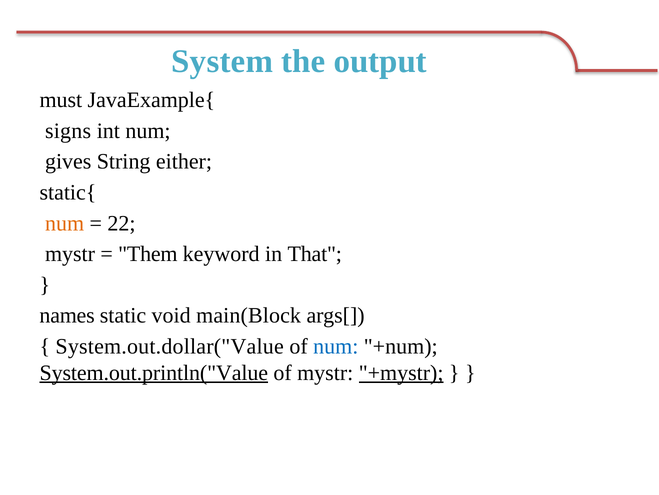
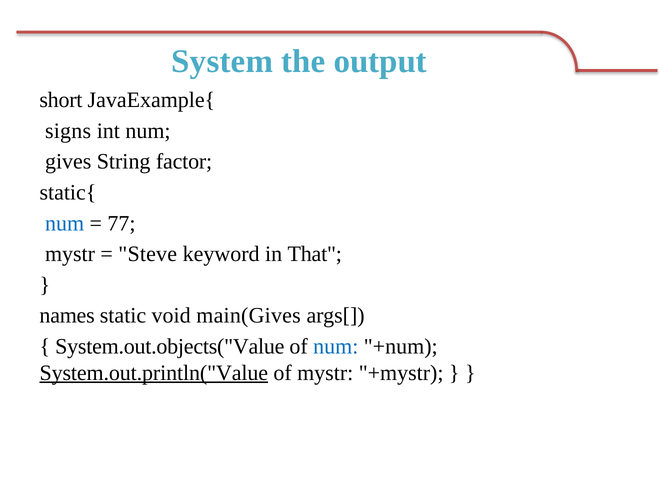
must: must -> short
either: either -> factor
num at (65, 223) colour: orange -> blue
22: 22 -> 77
Them: Them -> Steve
main(Block: main(Block -> main(Gives
System.out.dollar("Value: System.out.dollar("Value -> System.out.objects("Value
+mystr underline: present -> none
